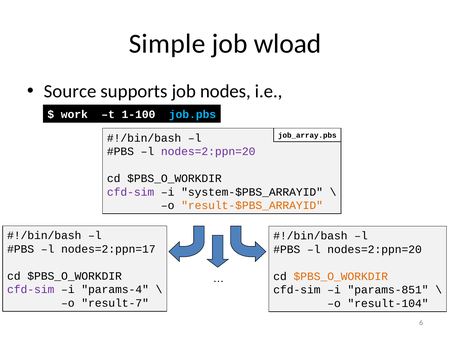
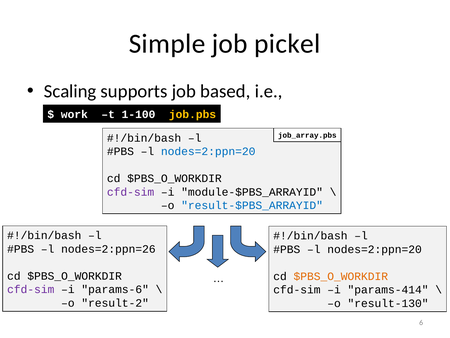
wload: wload -> pickel
Source: Source -> Scaling
nodes: nodes -> based
job.pbs colour: light blue -> yellow
nodes=2:ppn=20 at (208, 151) colour: purple -> blue
system-$PBS_ARRAYID: system-$PBS_ARRAYID -> module-$PBS_ARRAYID
result-$PBS_ARRAYID colour: orange -> blue
nodes=2:ppn=17: nodes=2:ppn=17 -> nodes=2:ppn=26
params-4: params-4 -> params-6
params-851: params-851 -> params-414
result-7: result-7 -> result-2
result-104: result-104 -> result-130
